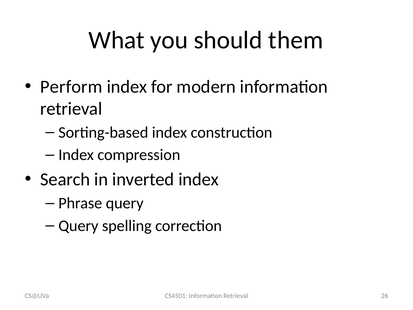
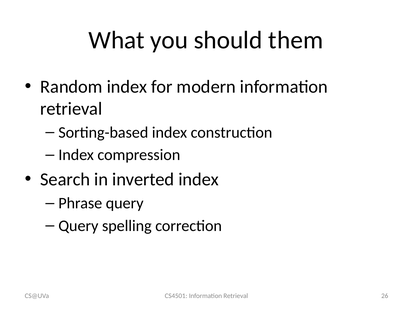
Perform: Perform -> Random
